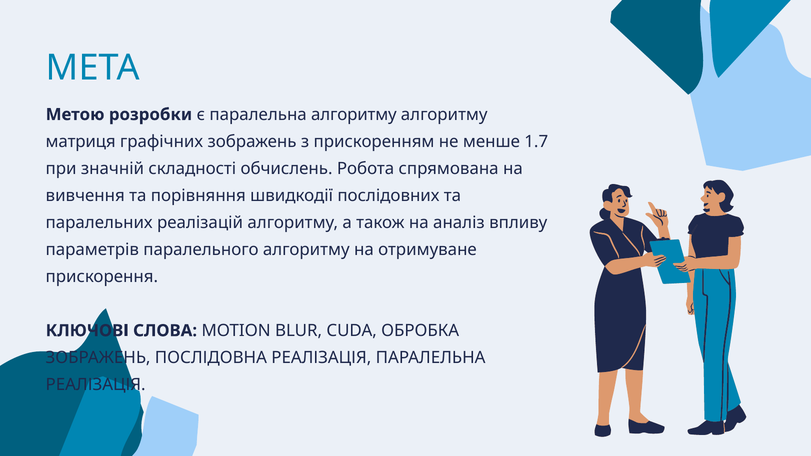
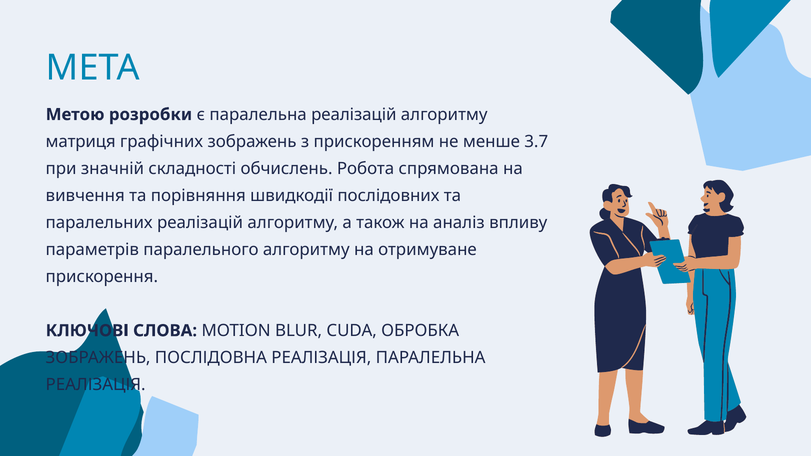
паралельна алгоритму: алгоритму -> реалізацій
1.7: 1.7 -> 3.7
